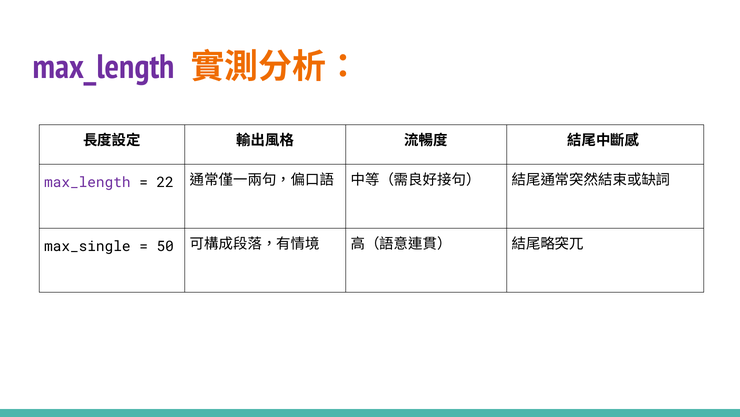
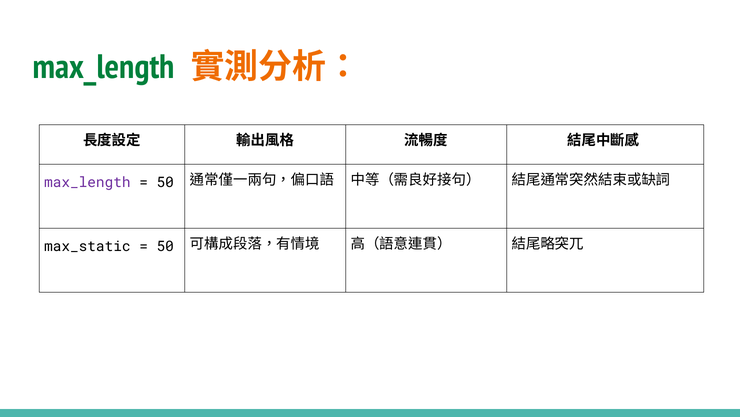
max_length at (104, 67) colour: purple -> green
22 at (165, 182): 22 -> 50
max_single: max_single -> max_static
